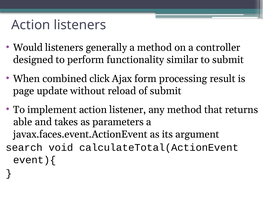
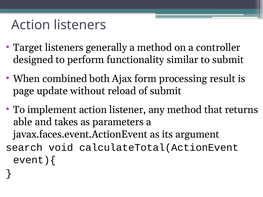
Would: Would -> Target
click: click -> both
